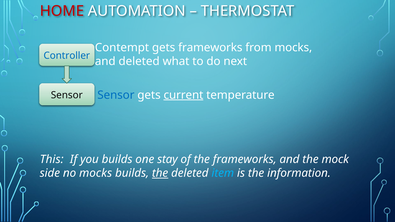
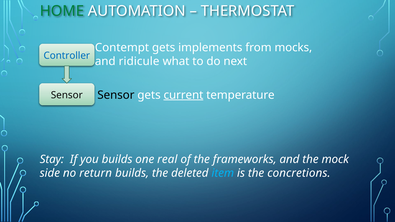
HOME colour: red -> green
gets frameworks: frameworks -> implements
and deleted: deleted -> ridicule
Sensor at (116, 95) colour: blue -> black
This: This -> Stay
stay: stay -> real
no mocks: mocks -> return
the at (160, 173) underline: present -> none
information: information -> concretions
